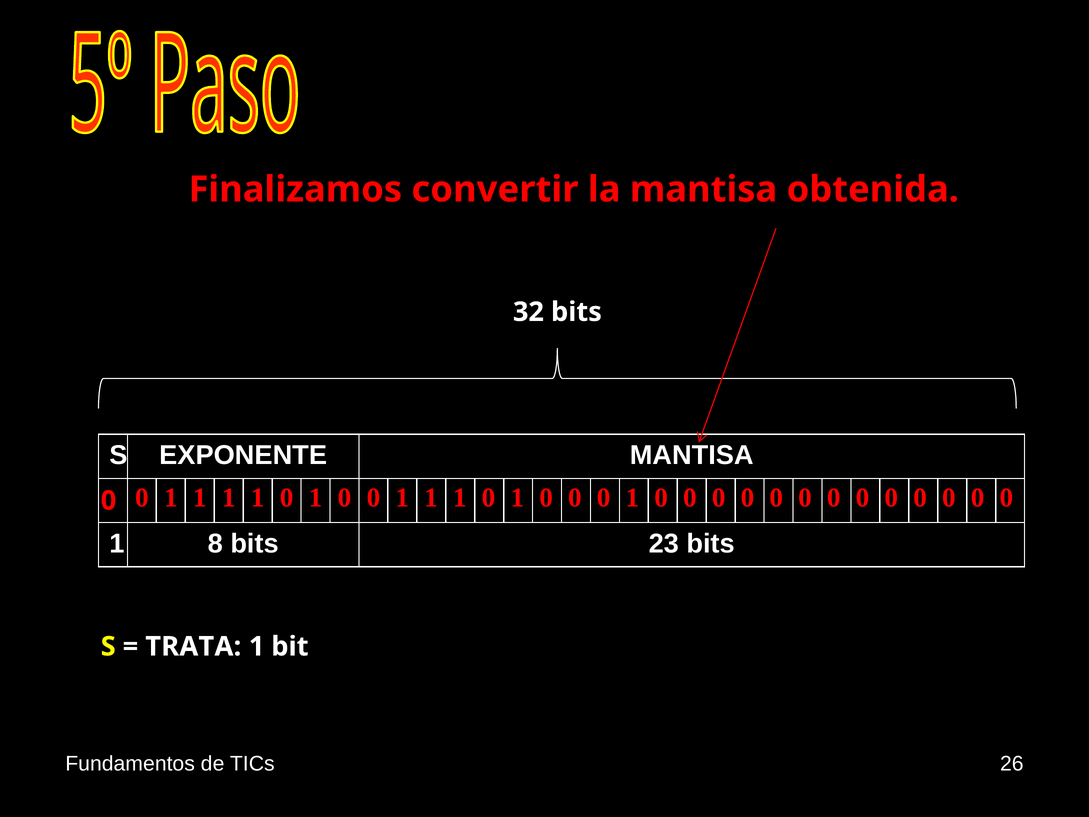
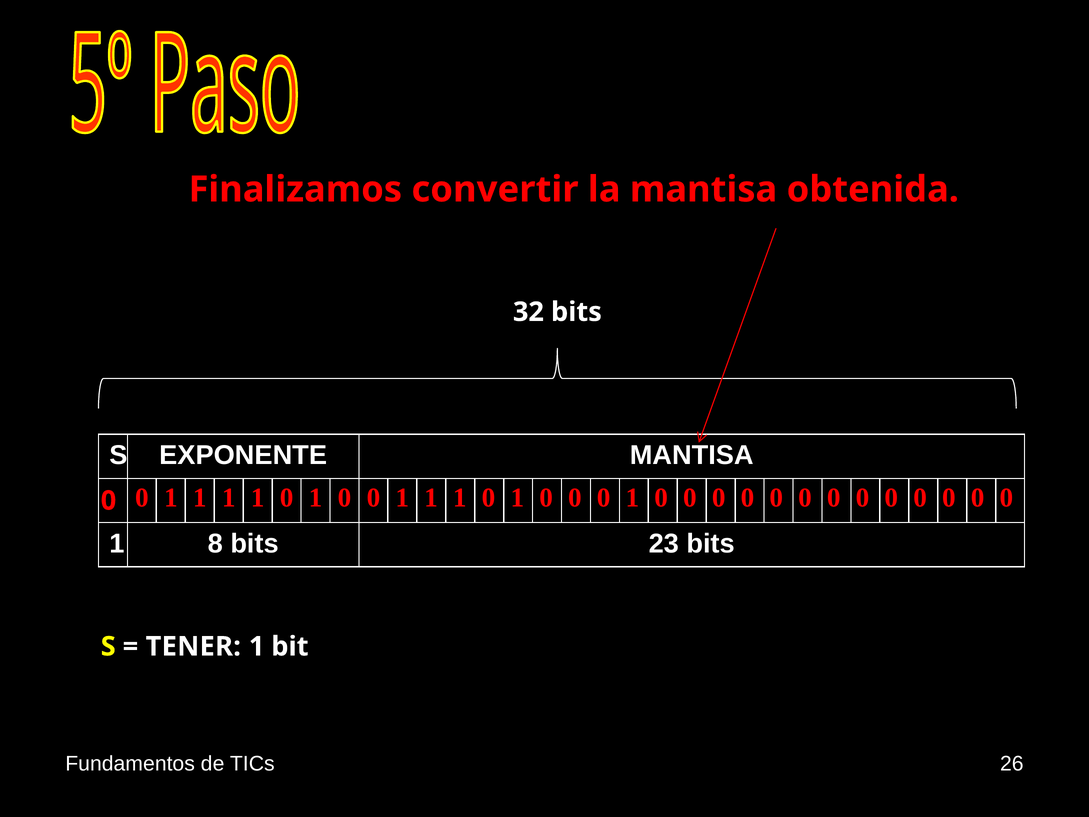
TRATA: TRATA -> TENER
